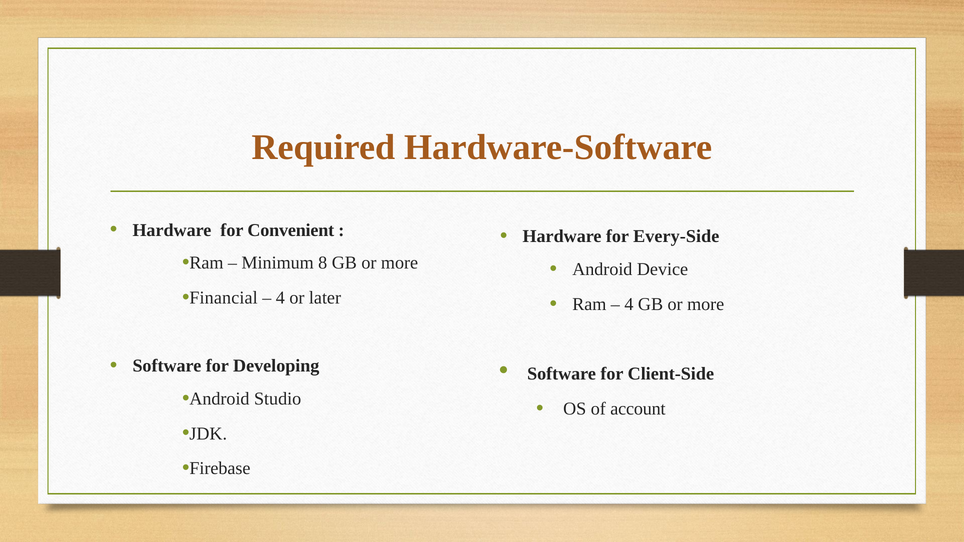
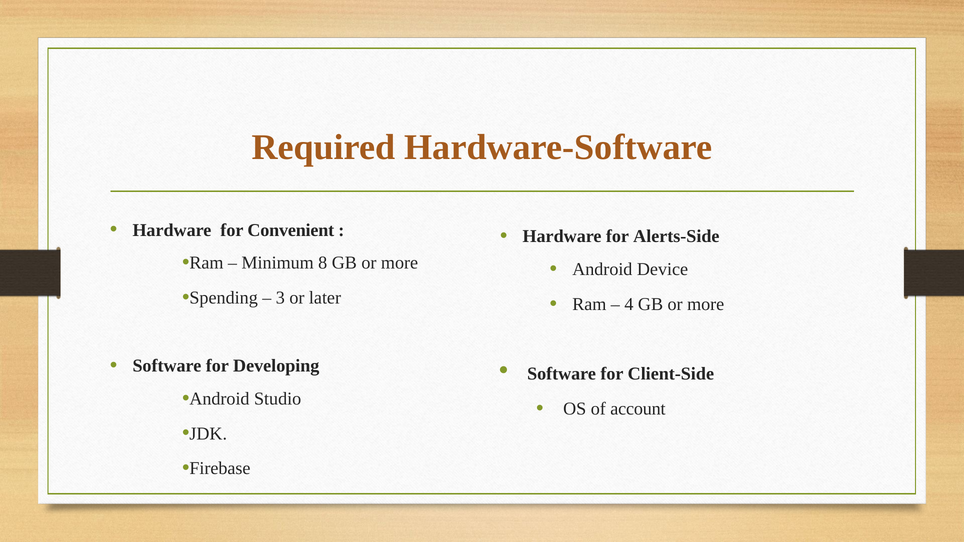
Every-Side: Every-Side -> Alerts-Side
Financial: Financial -> Spending
4 at (280, 298): 4 -> 3
